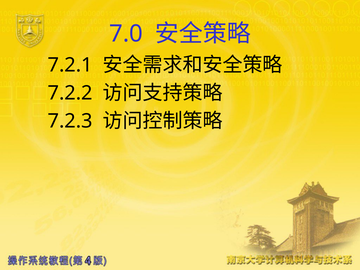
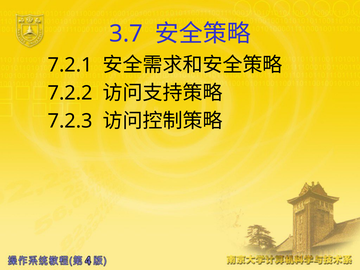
7.0: 7.0 -> 3.7
